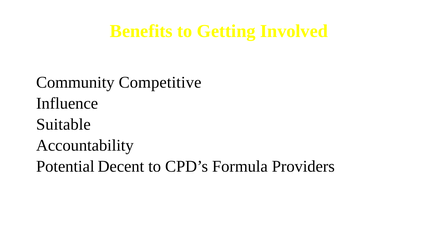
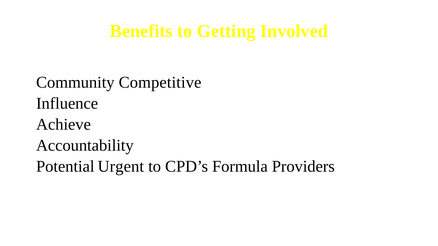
Suitable: Suitable -> Achieve
Decent: Decent -> Urgent
